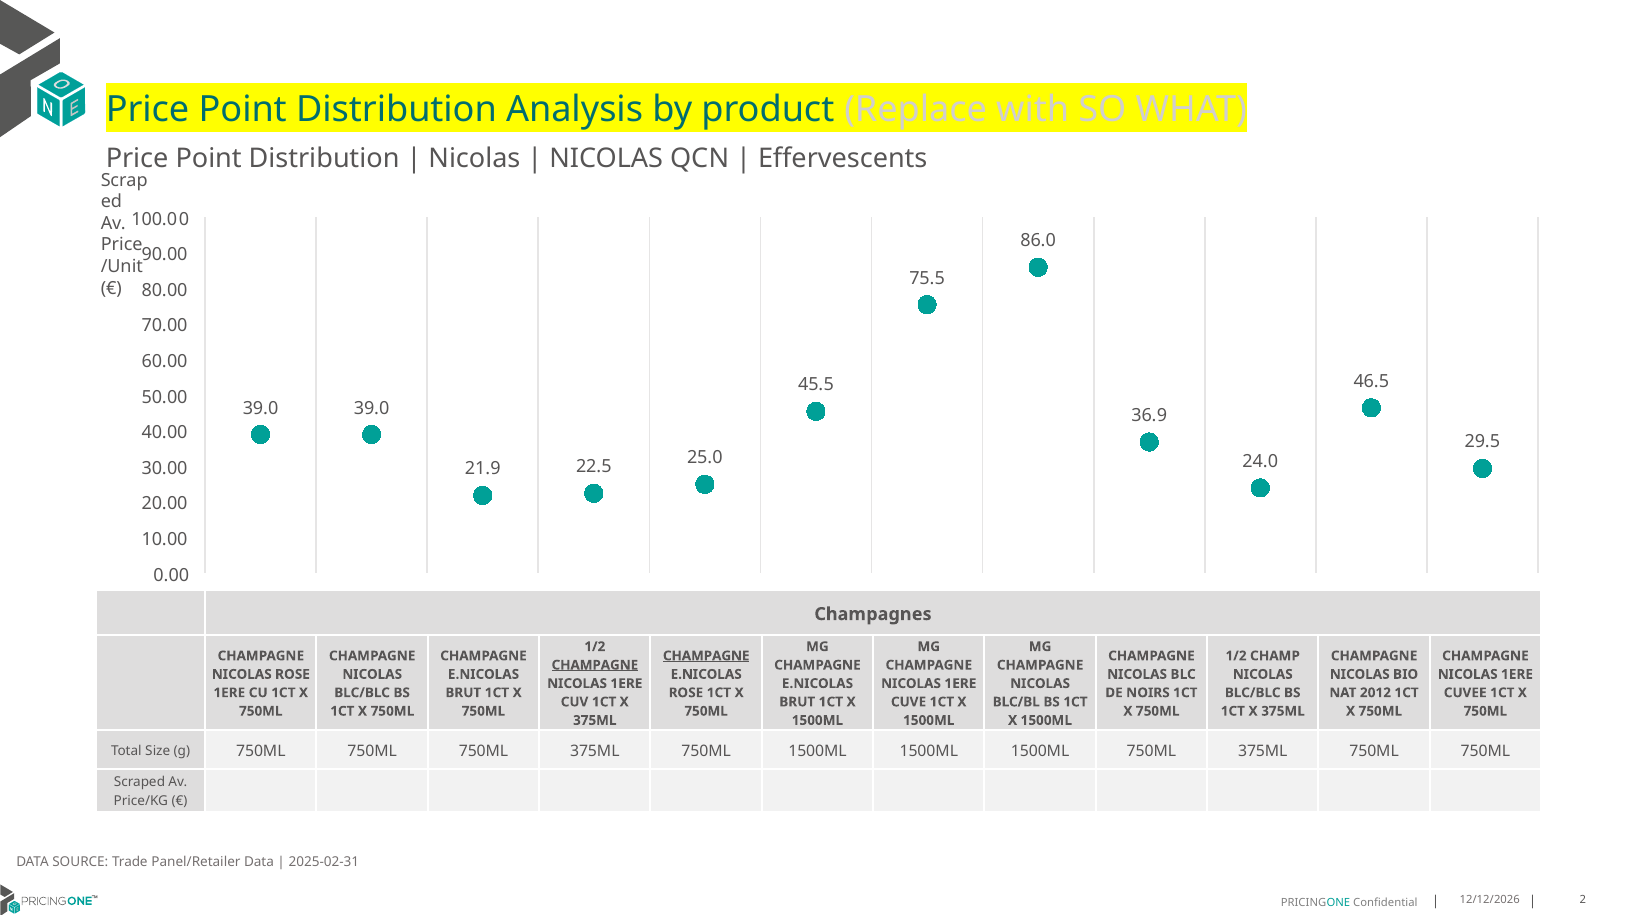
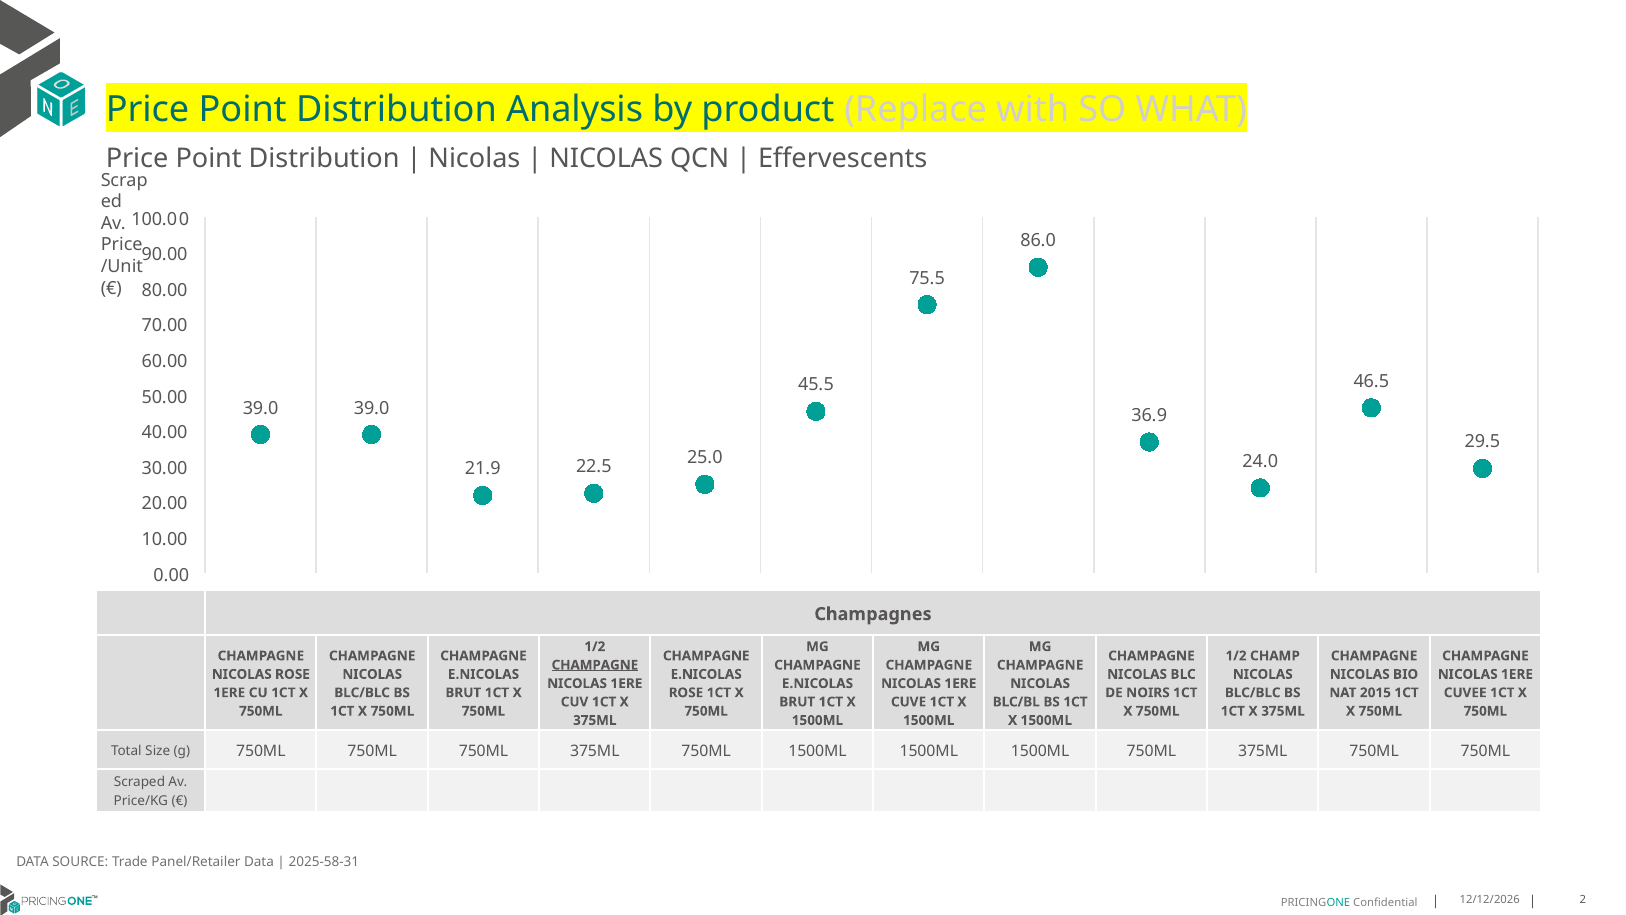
CHAMPAGNE at (706, 656) underline: present -> none
2012: 2012 -> 2015
2025-02-31: 2025-02-31 -> 2025-58-31
